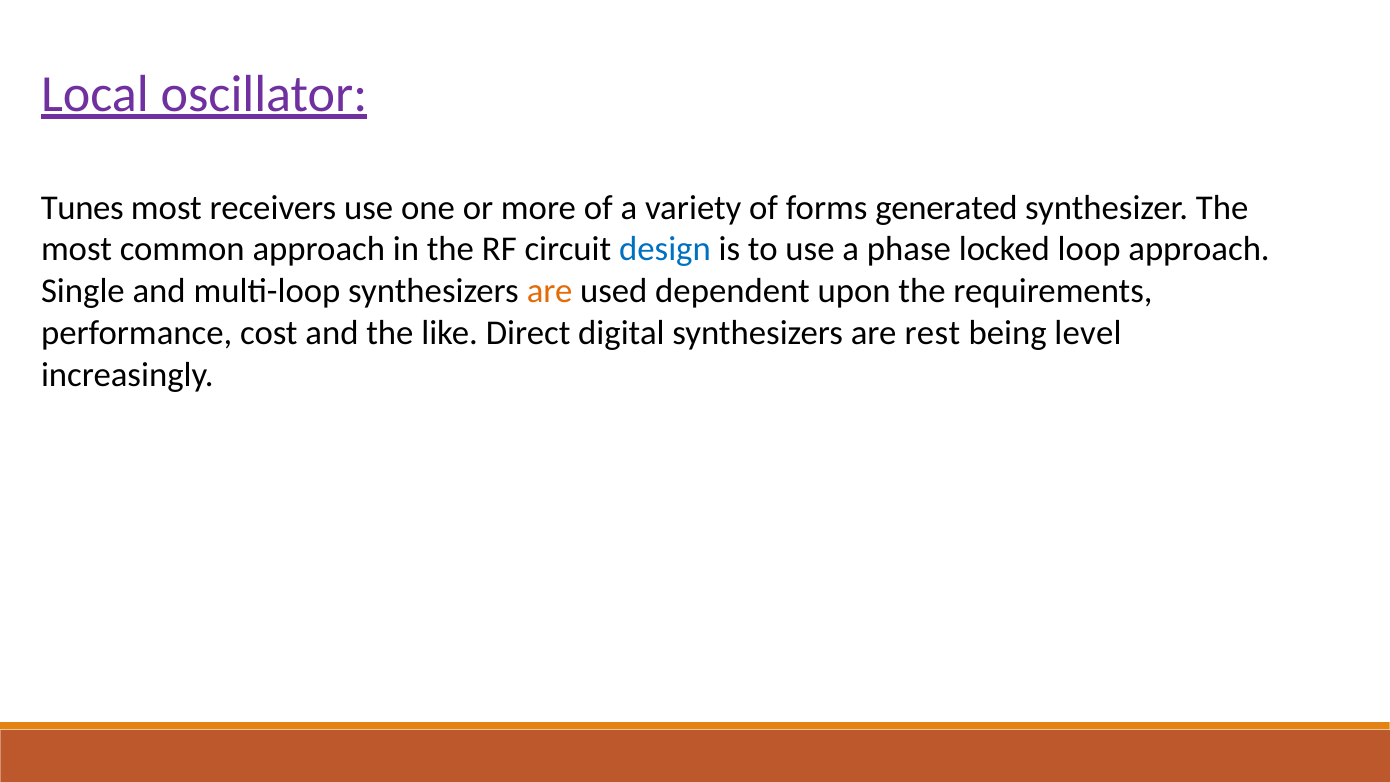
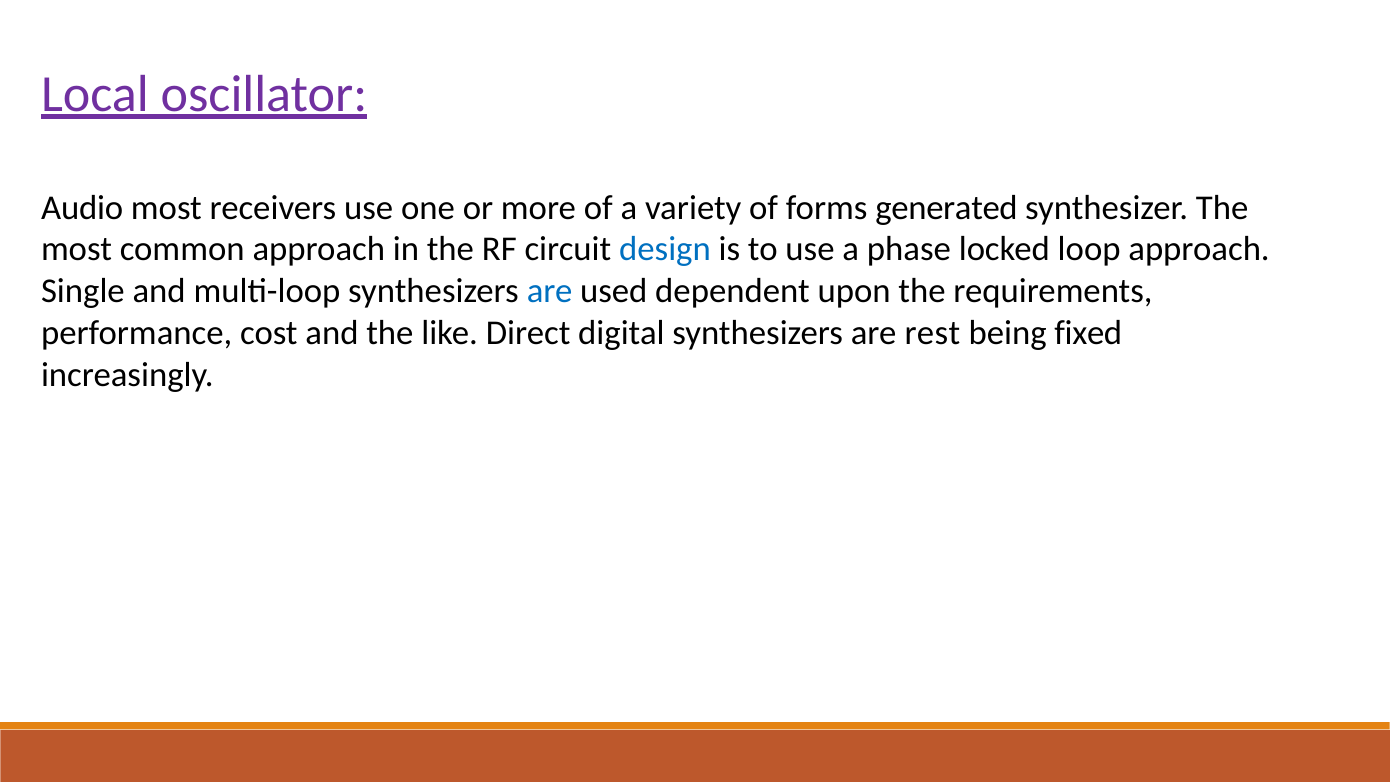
Tunes: Tunes -> Audio
are at (550, 291) colour: orange -> blue
level: level -> fixed
